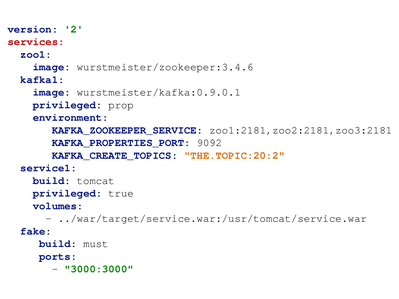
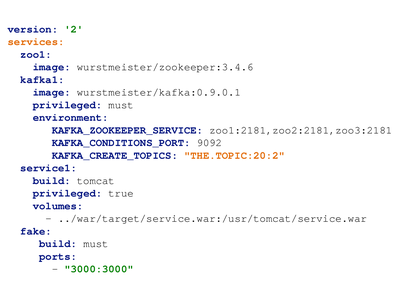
services colour: red -> orange
privileged prop: prop -> must
KAFKA_PROPERTIES_PORT: KAFKA_PROPERTIES_PORT -> KAFKA_CONDITIONS_PORT
